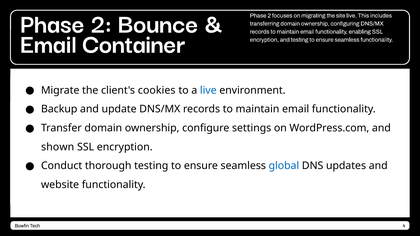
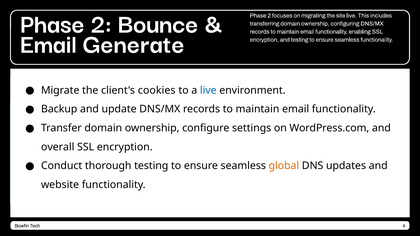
Container: Container -> Generate
shown: shown -> overall
global colour: blue -> orange
